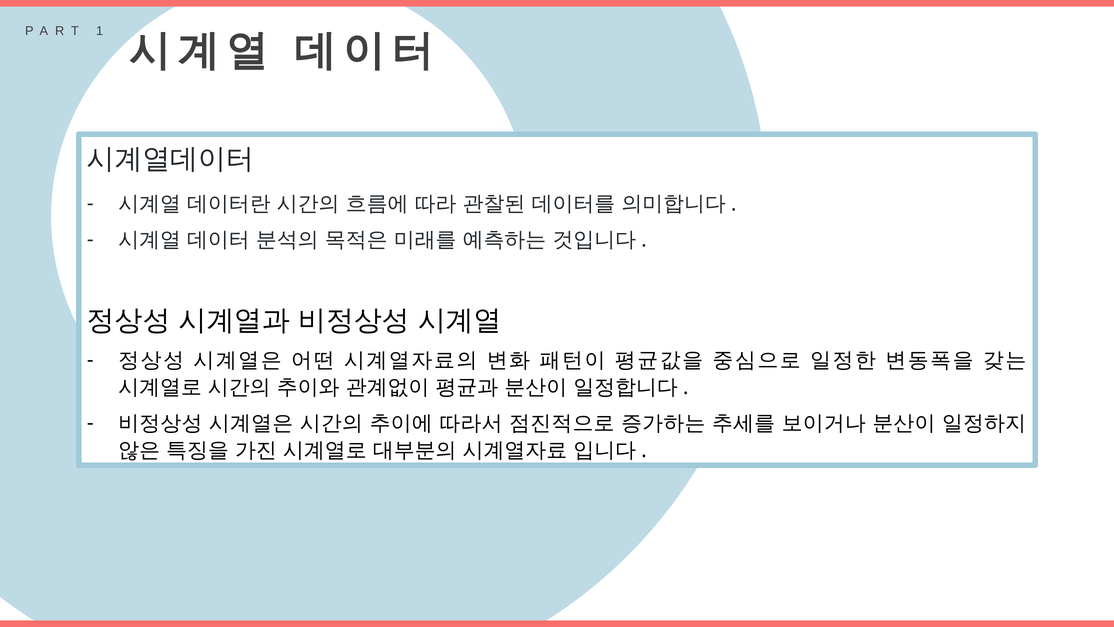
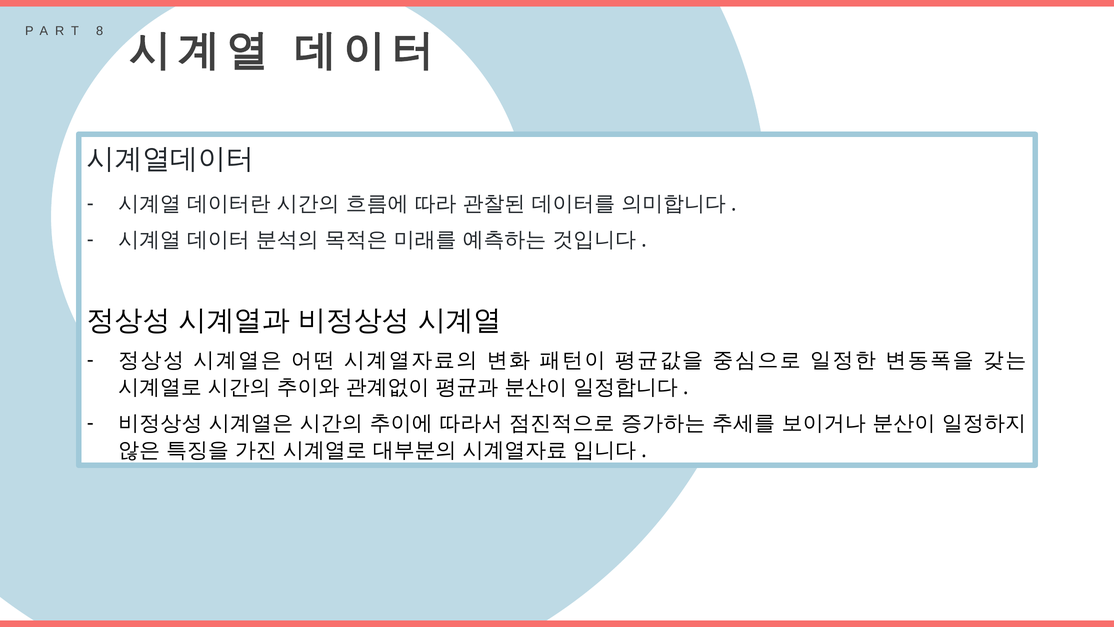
1: 1 -> 8
